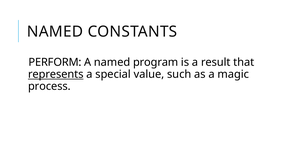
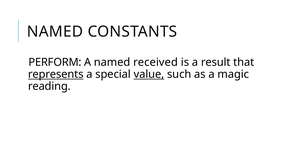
program: program -> received
value underline: none -> present
process: process -> reading
